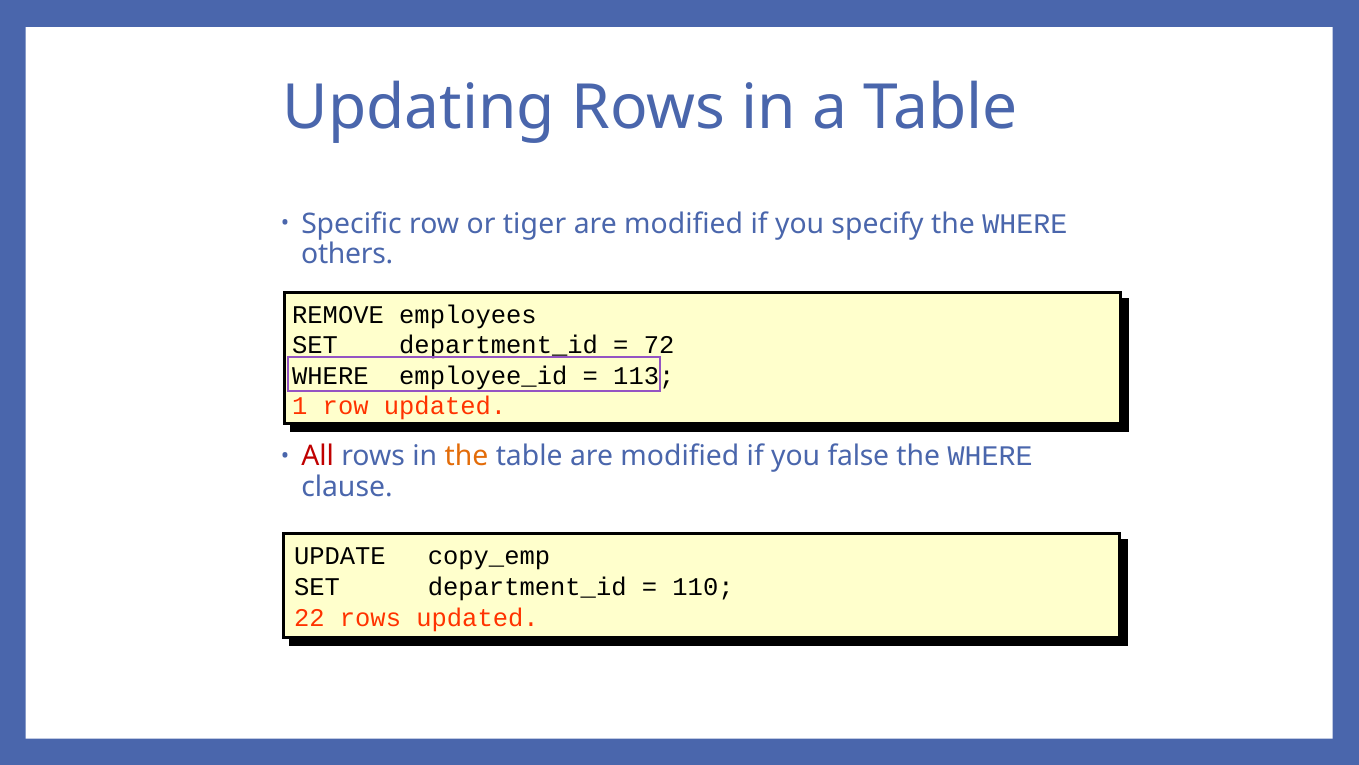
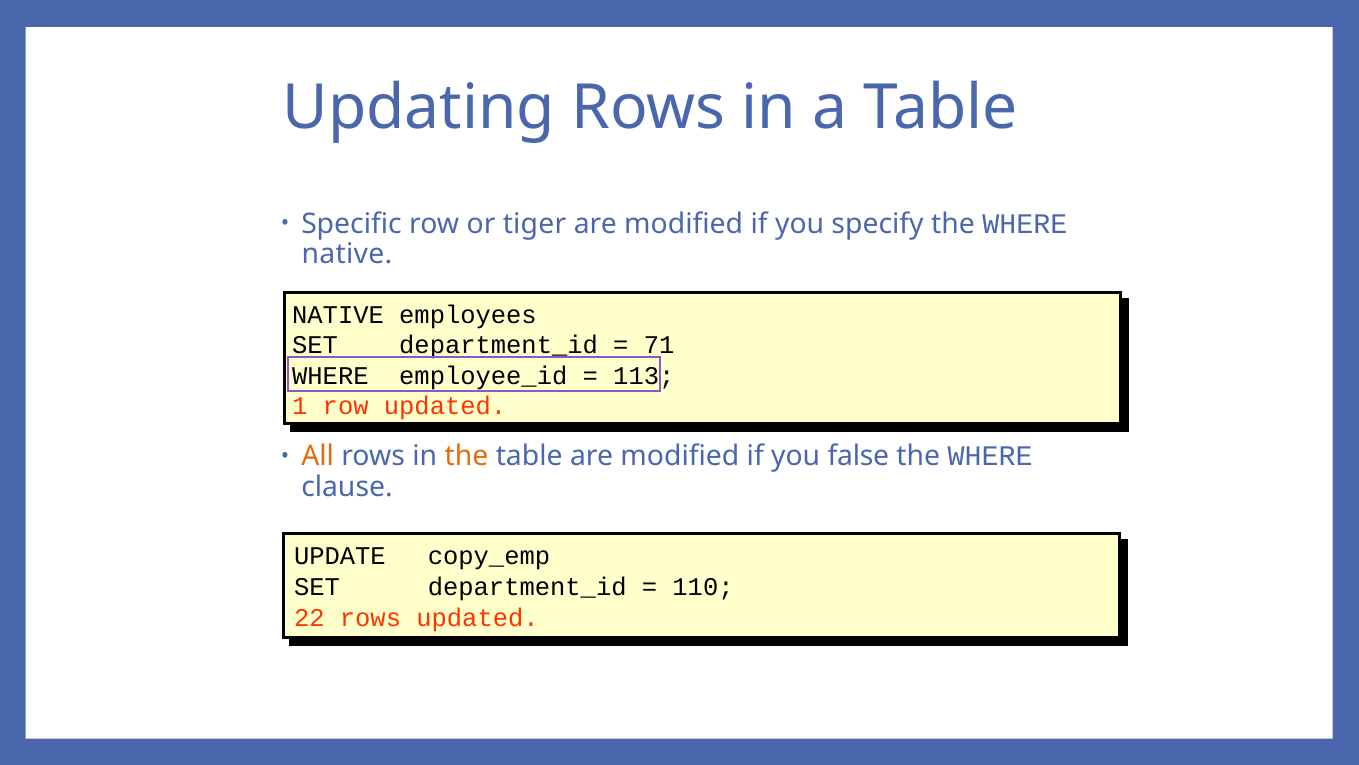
others at (347, 254): others -> native
REMOVE at (338, 314): REMOVE -> NATIVE
72: 72 -> 71
All colour: red -> orange
